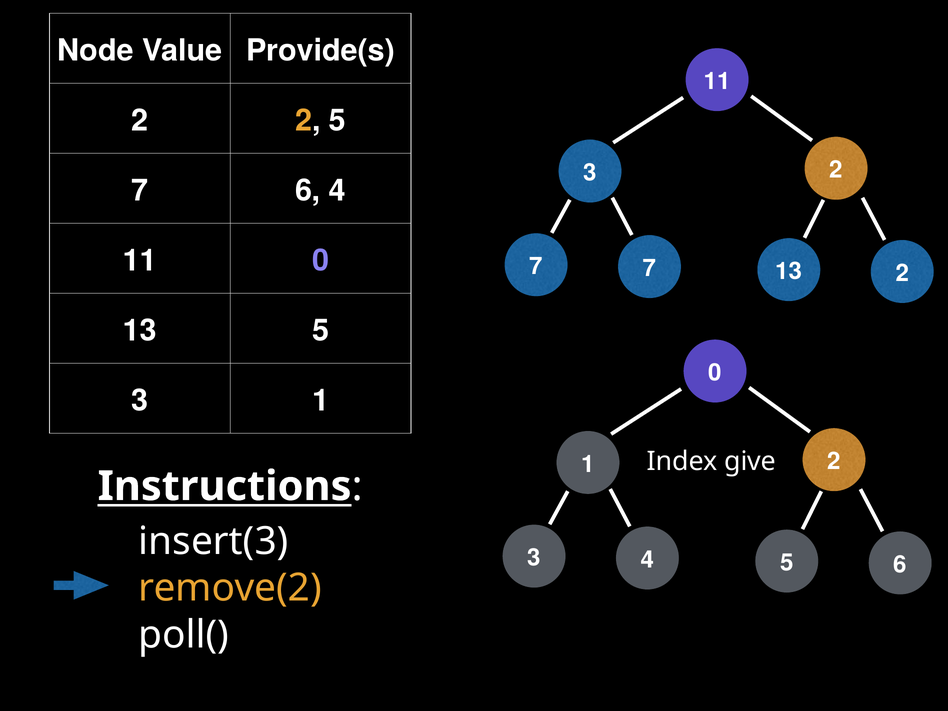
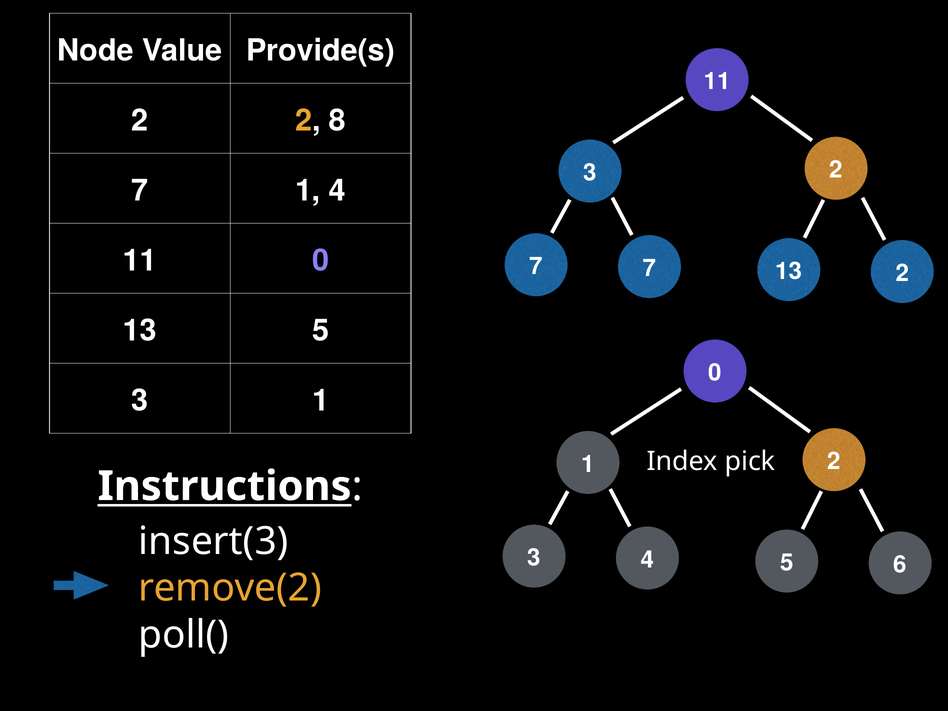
2 5: 5 -> 8
7 6: 6 -> 1
give: give -> pick
